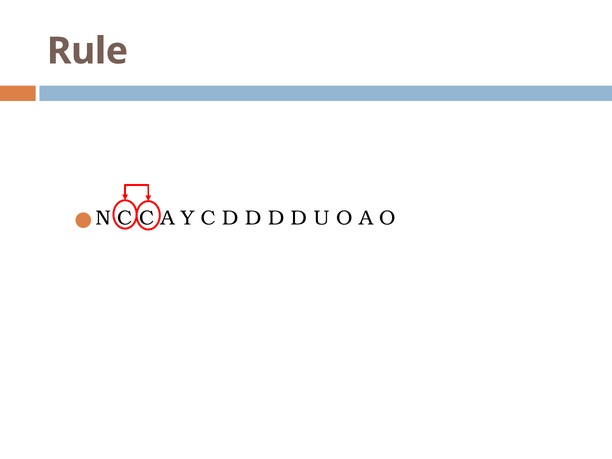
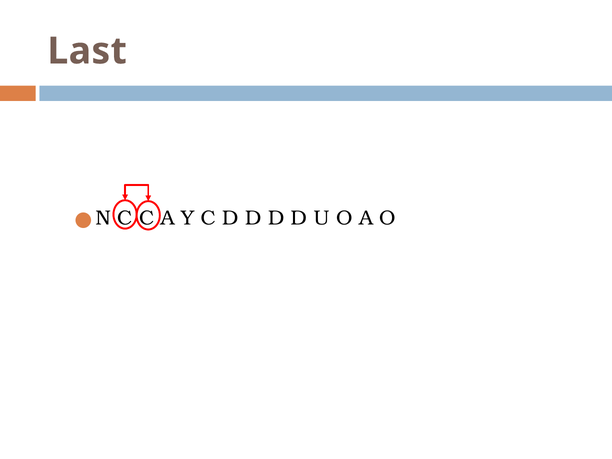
Rule: Rule -> Last
